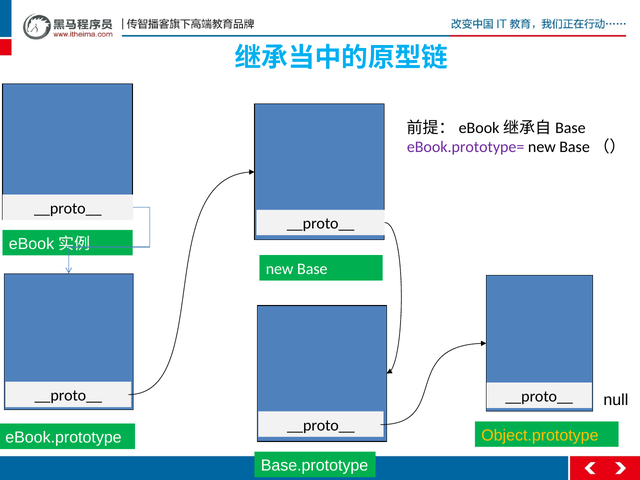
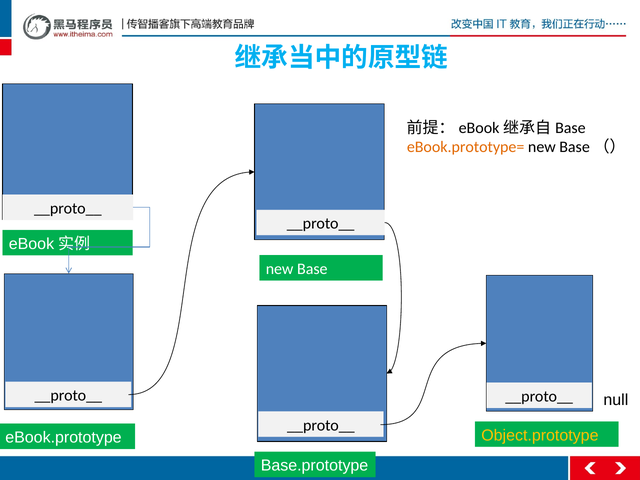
eBook.prototype= colour: purple -> orange
